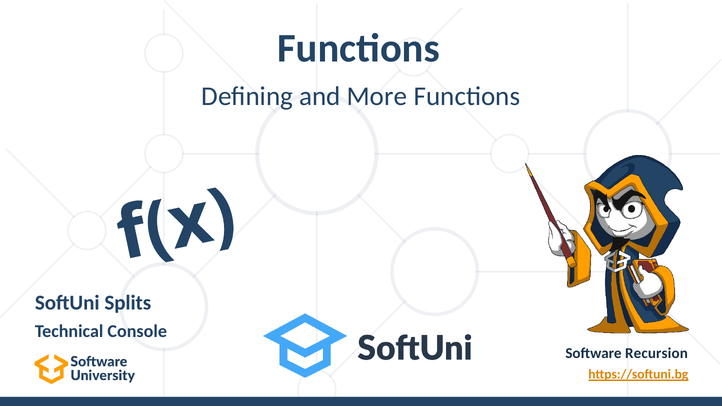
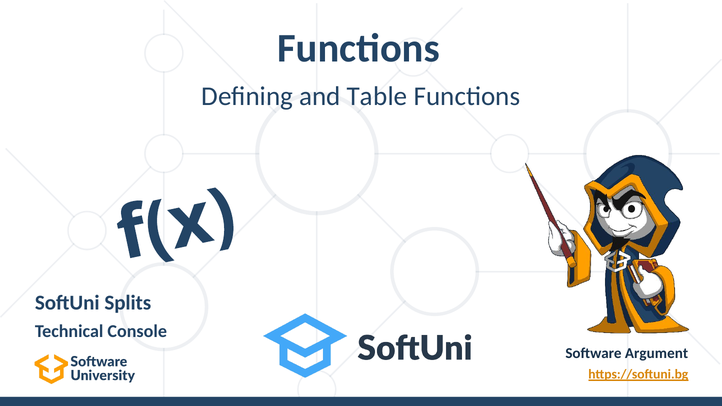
More: More -> Table
Recursion: Recursion -> Argument
